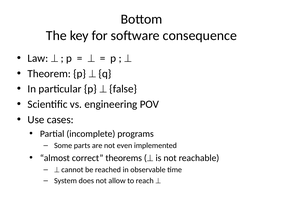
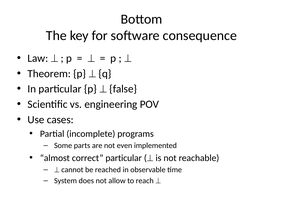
correct theorems: theorems -> particular
